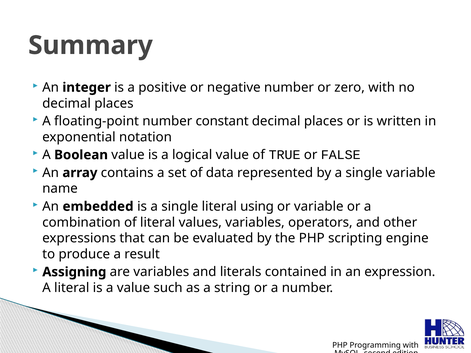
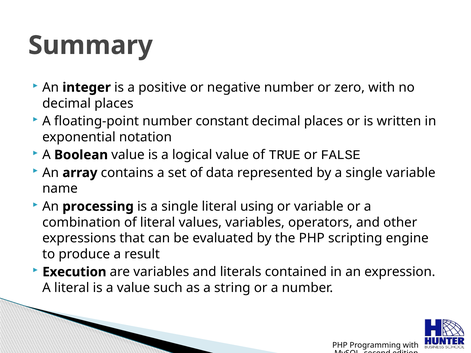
embedded: embedded -> processing
Assigning: Assigning -> Execution
